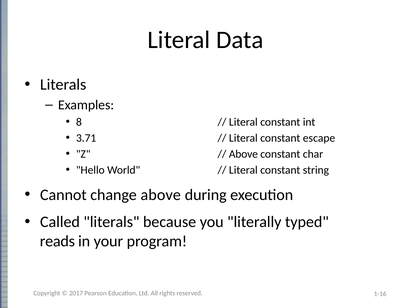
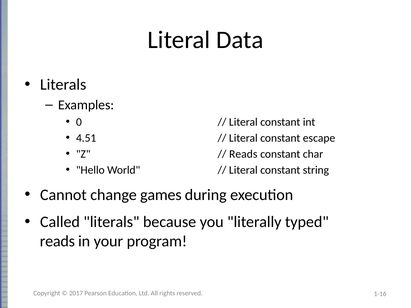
8: 8 -> 0
3.71: 3.71 -> 4.51
Above at (243, 154): Above -> Reads
change above: above -> games
